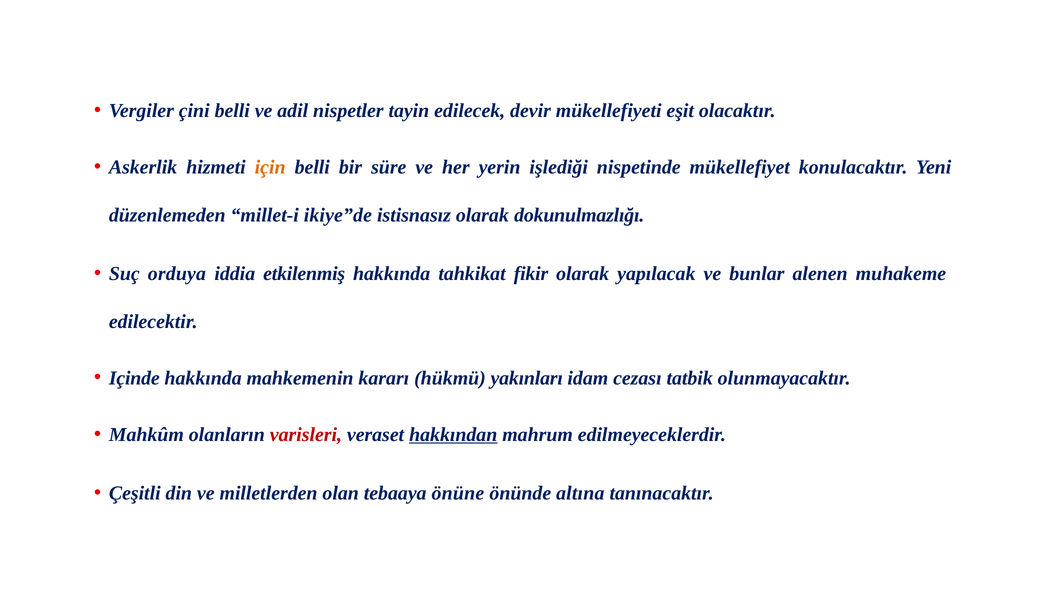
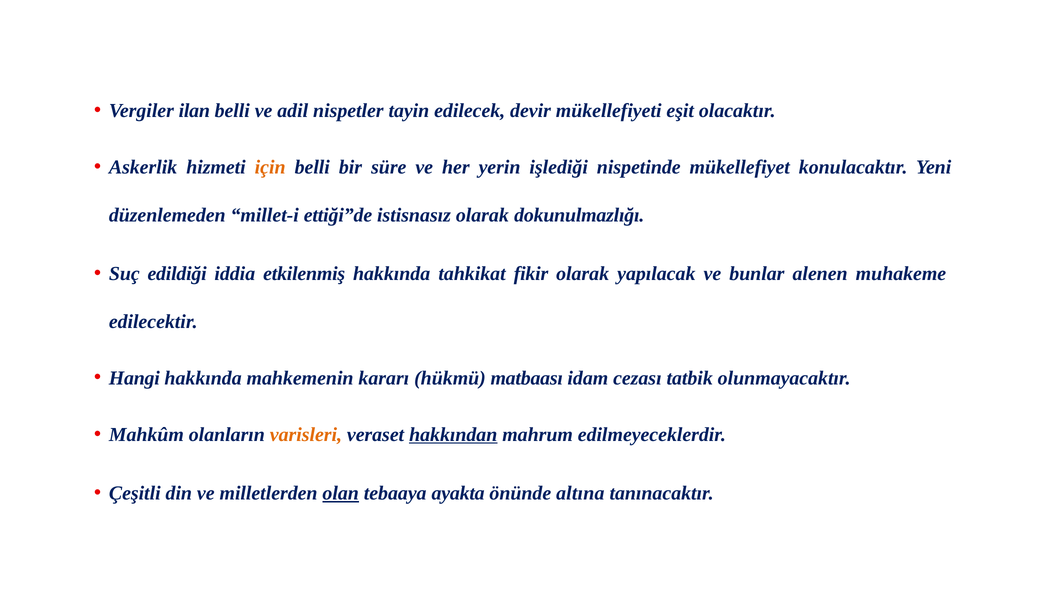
çini: çini -> ilan
ikiye”de: ikiye”de -> ettiği”de
orduya: orduya -> edildiği
Içinde: Içinde -> Hangi
yakınları: yakınları -> matbaası
varisleri colour: red -> orange
olan underline: none -> present
önüne: önüne -> ayakta
